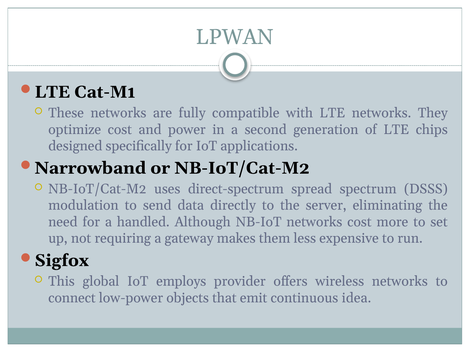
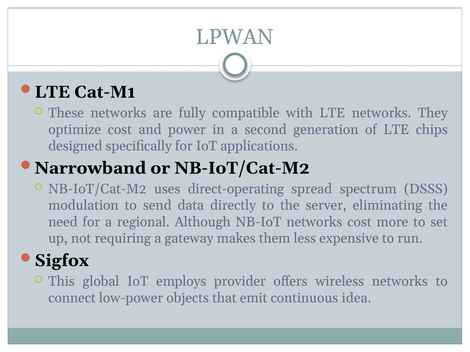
direct-spectrum: direct-spectrum -> direct-operating
handled: handled -> regional
